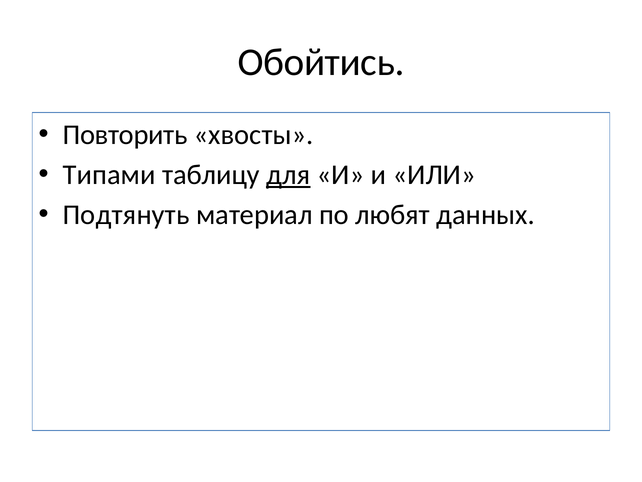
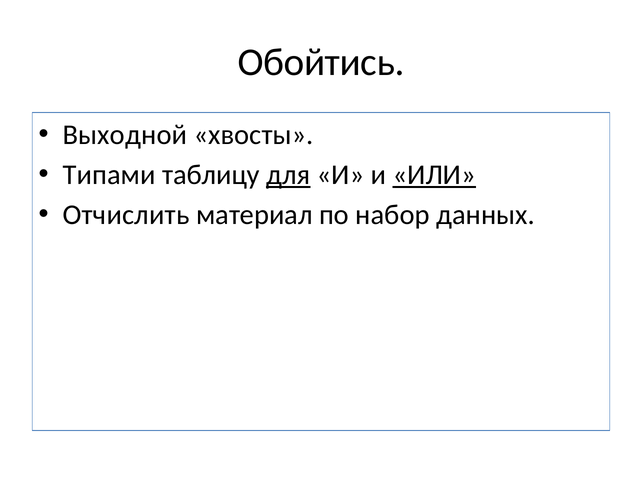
Повторить: Повторить -> Выходной
ИЛИ underline: none -> present
Подтянуть: Подтянуть -> Отчислить
любят: любят -> набор
